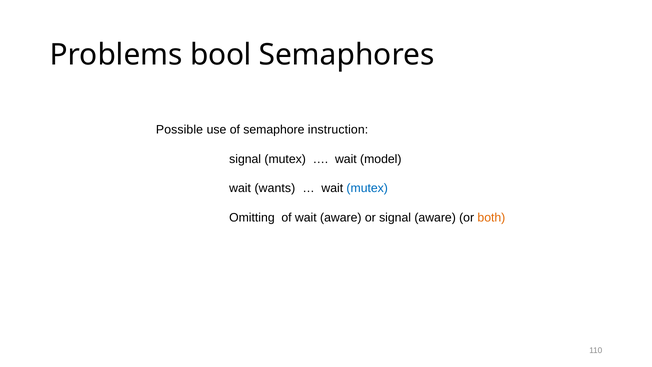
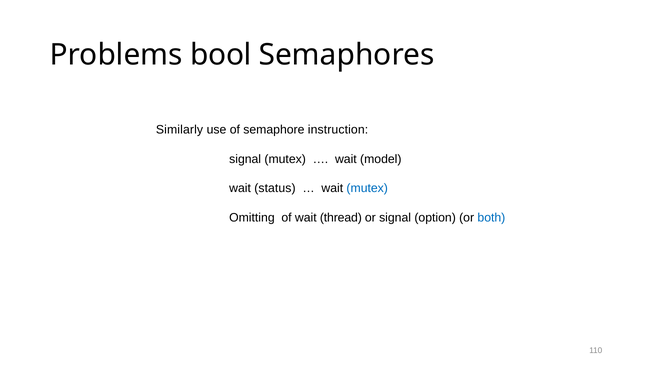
Possible: Possible -> Similarly
wants: wants -> status
wait aware: aware -> thread
signal aware: aware -> option
both colour: orange -> blue
